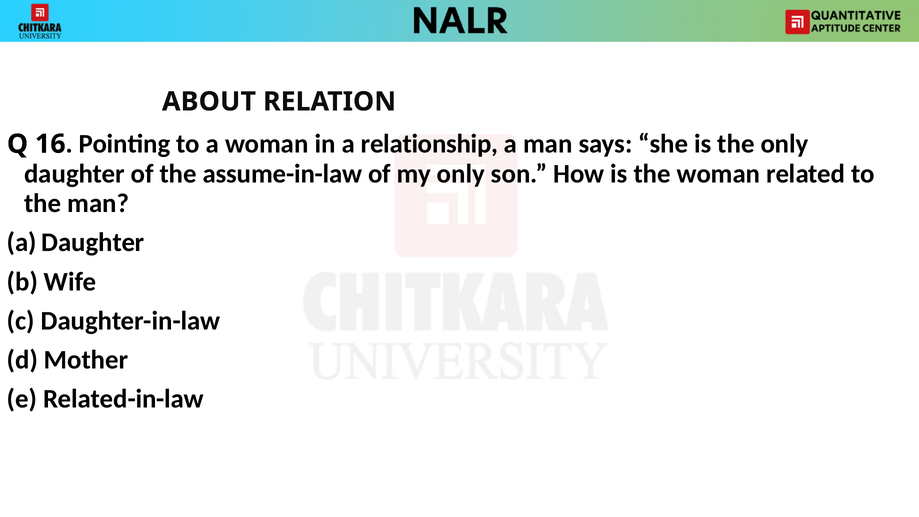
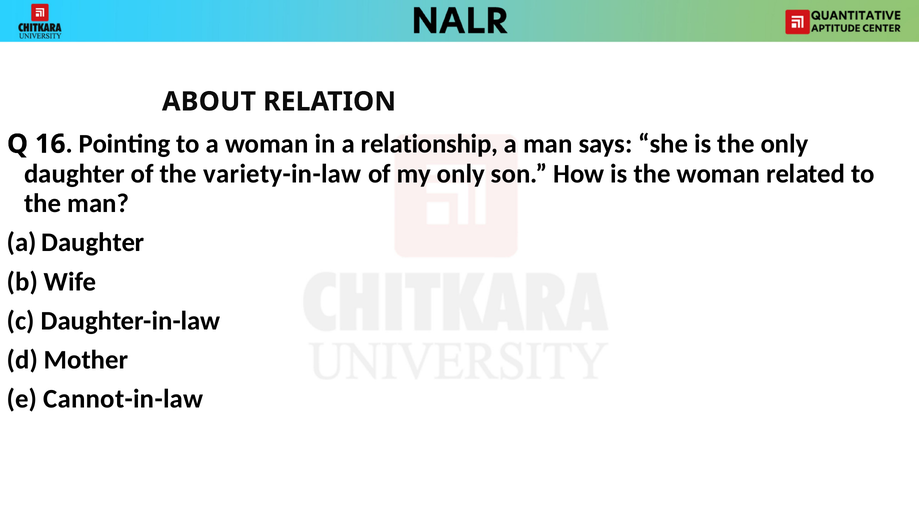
assume-in-law: assume-in-law -> variety-in-law
Related-in-law: Related-in-law -> Cannot-in-law
